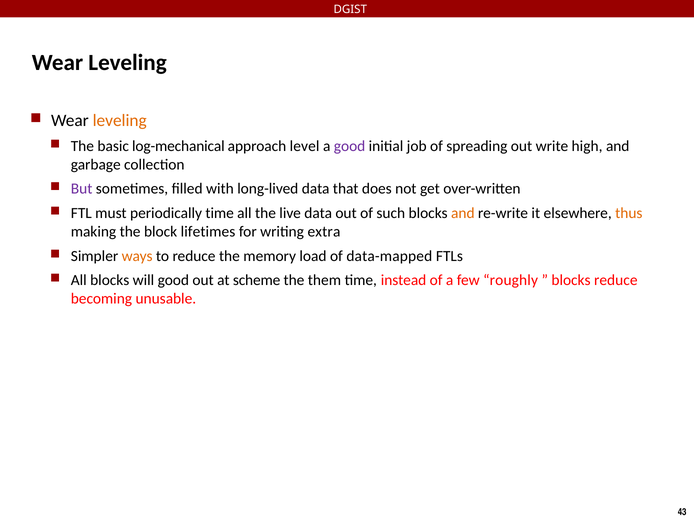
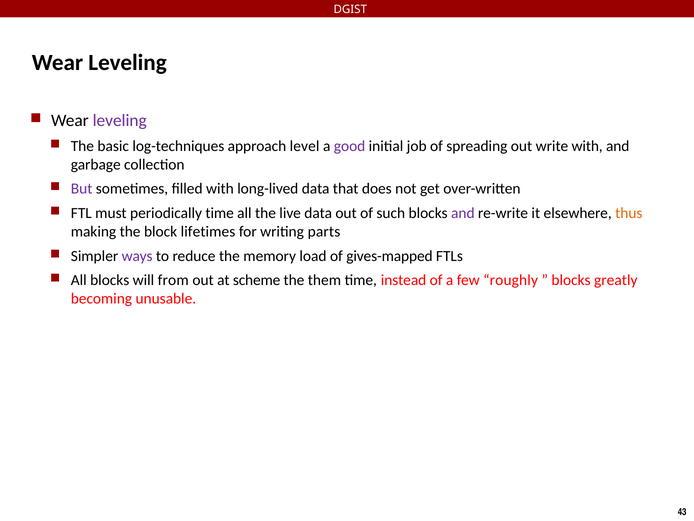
leveling at (120, 121) colour: orange -> purple
log-mechanical: log-mechanical -> log-techniques
write high: high -> with
and at (463, 213) colour: orange -> purple
extra: extra -> parts
ways colour: orange -> purple
data-mapped: data-mapped -> gives-mapped
will good: good -> from
blocks reduce: reduce -> greatly
